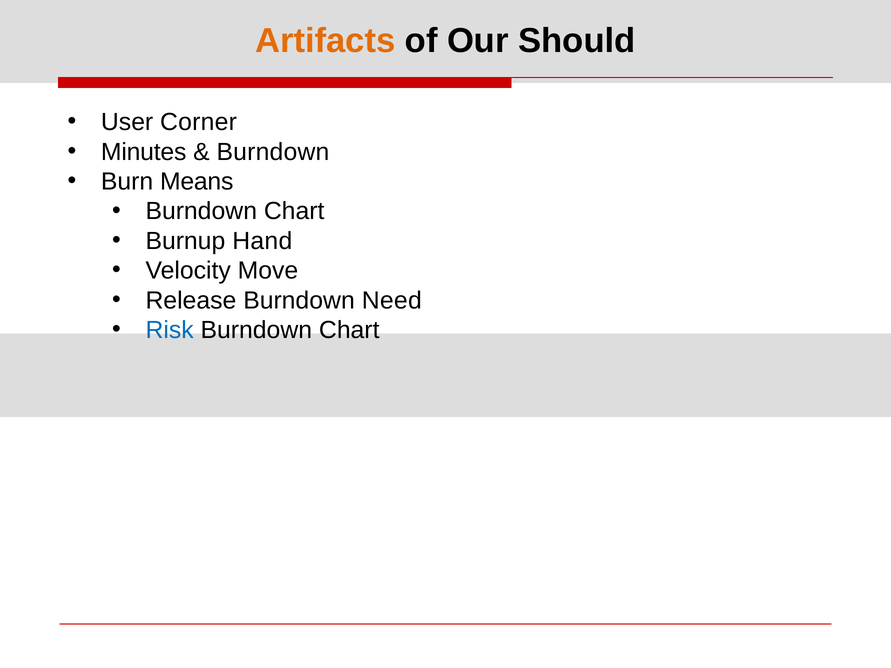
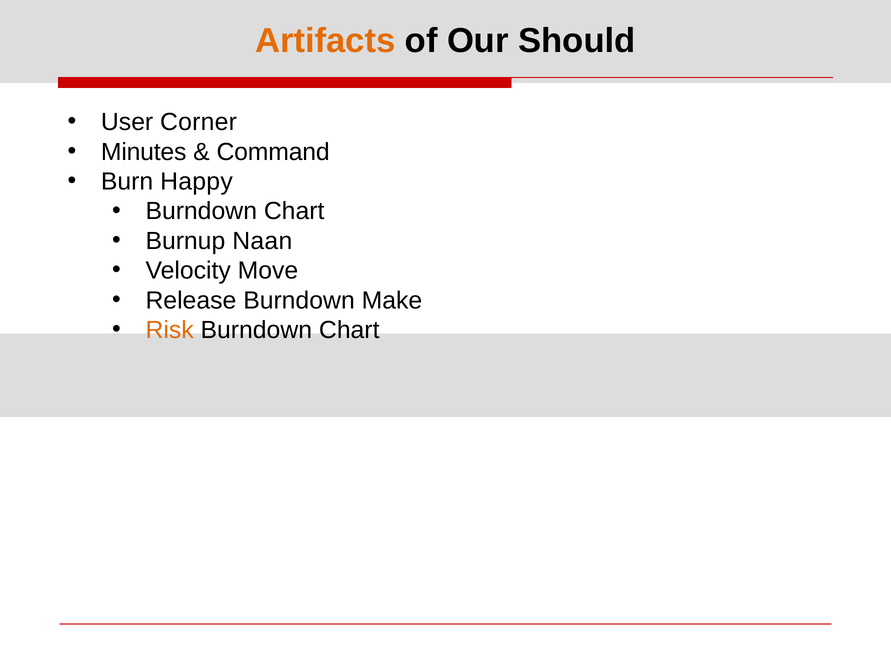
Burndown at (273, 152): Burndown -> Command
Means: Means -> Happy
Hand: Hand -> Naan
Need: Need -> Make
Risk colour: blue -> orange
